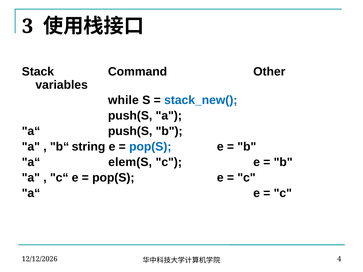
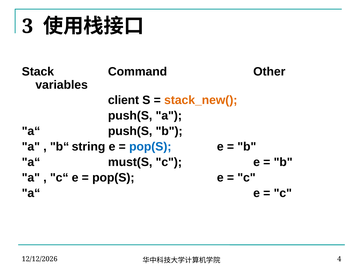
while: while -> client
stack_new( colour: blue -> orange
elem(S: elem(S -> must(S
